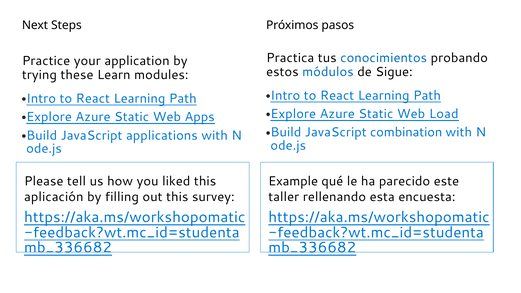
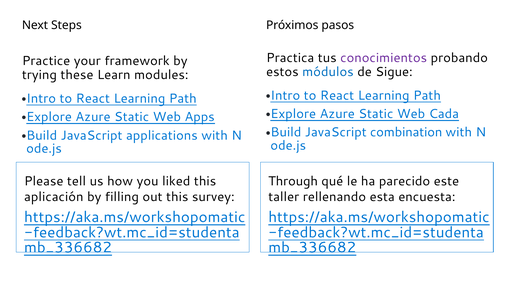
conocimientos colour: blue -> purple
application: application -> framework
Load: Load -> Cada
Example: Example -> Through
